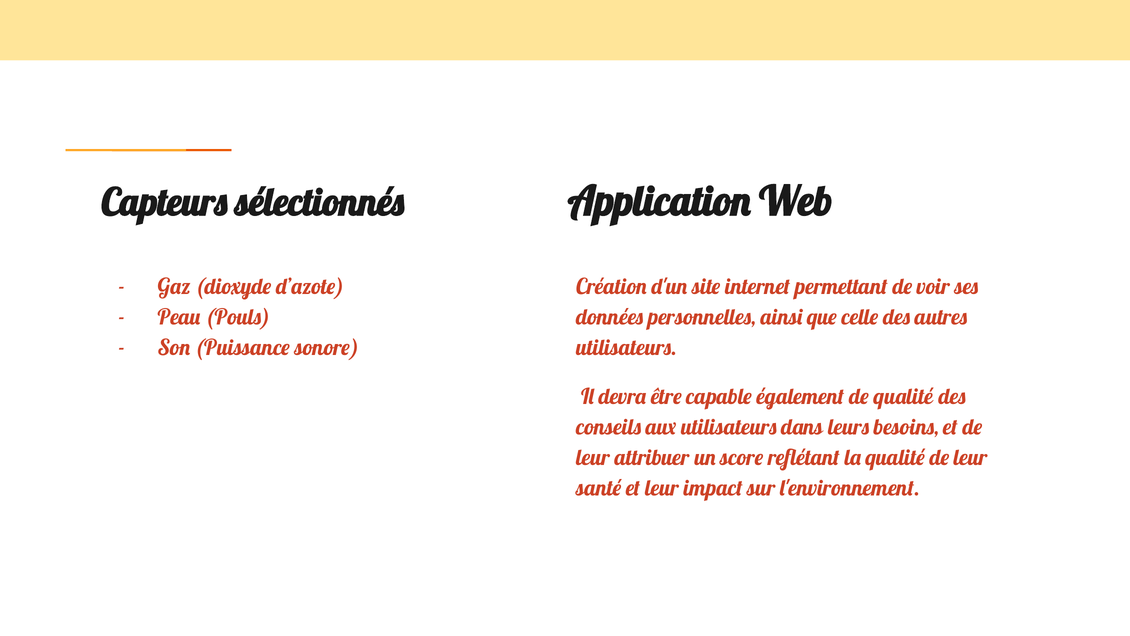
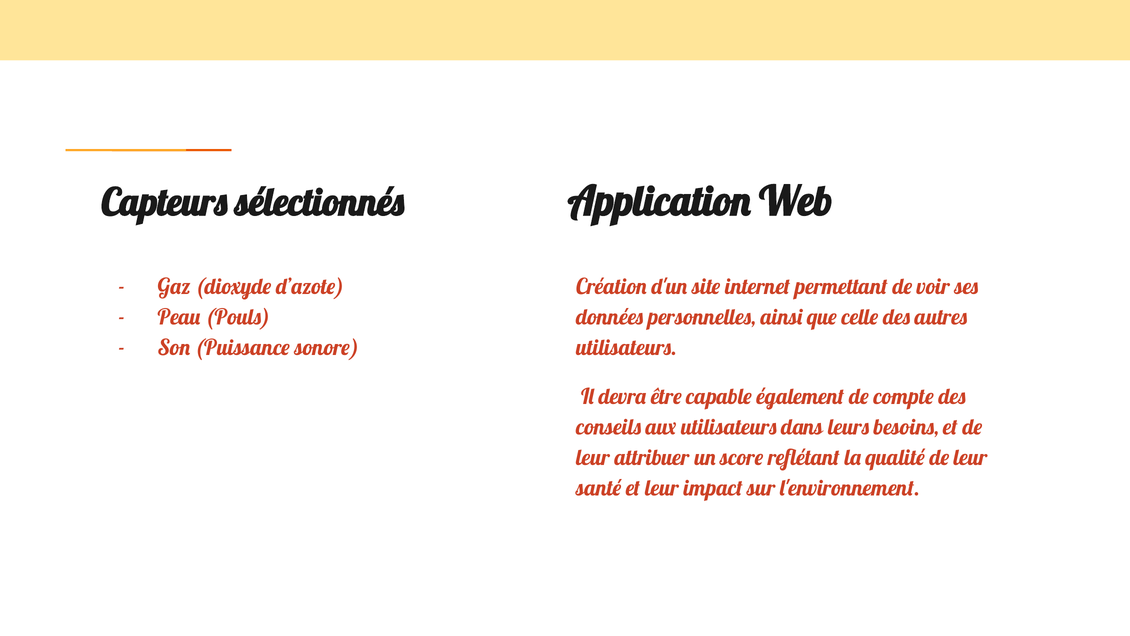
de qualité: qualité -> compte
